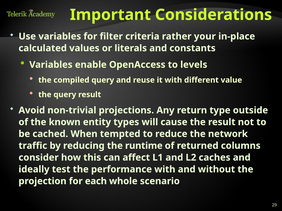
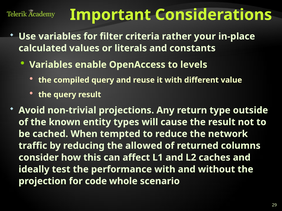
runtime: runtime -> allowed
each: each -> code
